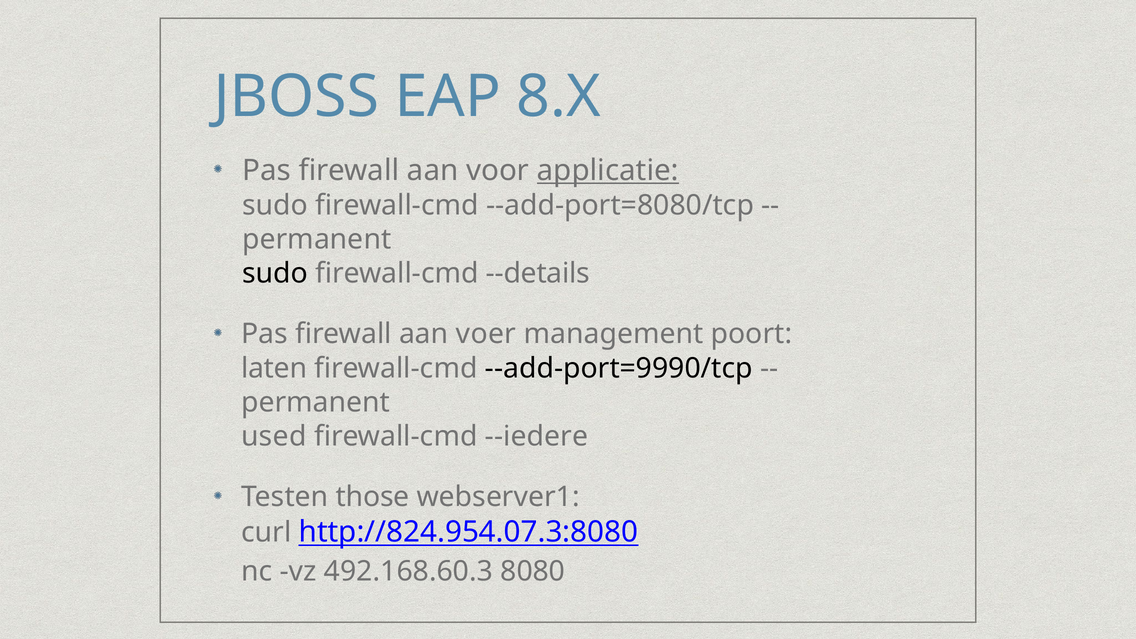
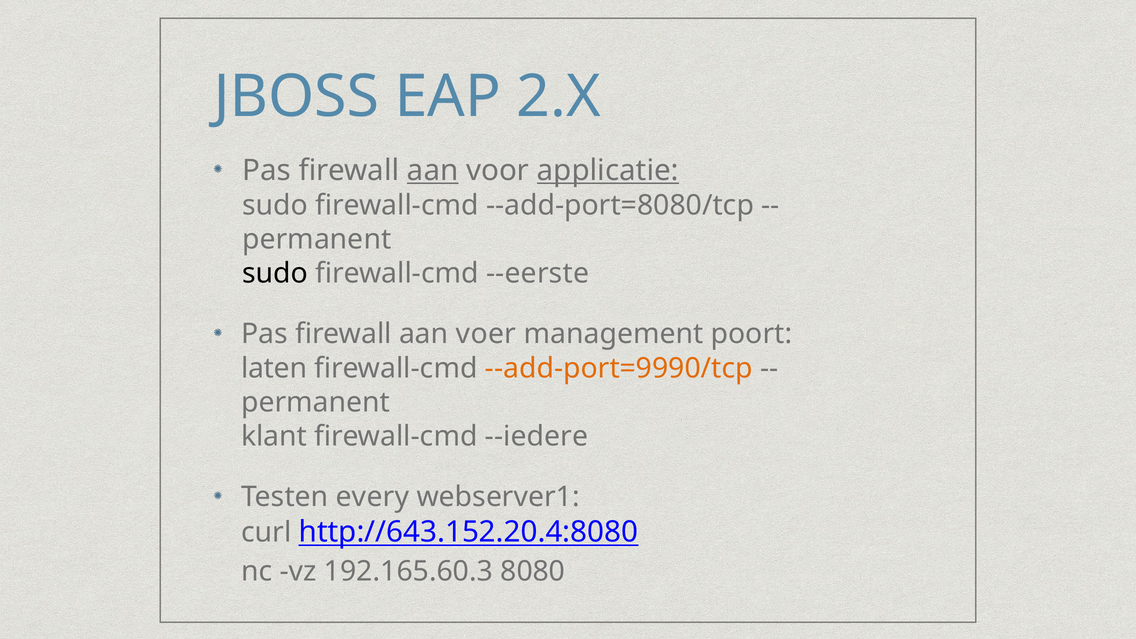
8.X: 8.X -> 2.X
aan at (433, 170) underline: none -> present
--details: --details -> --eerste
--add-port=9990/tcp colour: black -> orange
used: used -> klant
those: those -> every
http://824.954.07.3:8080: http://824.954.07.3:8080 -> http://643.152.20.4:8080
492.168.60.3: 492.168.60.3 -> 192.165.60.3
